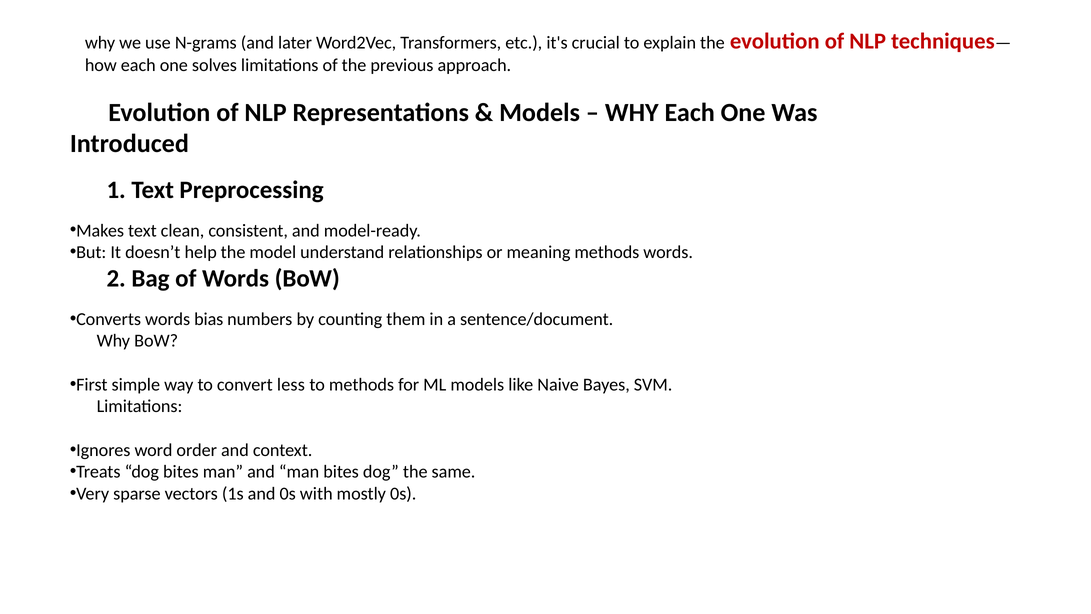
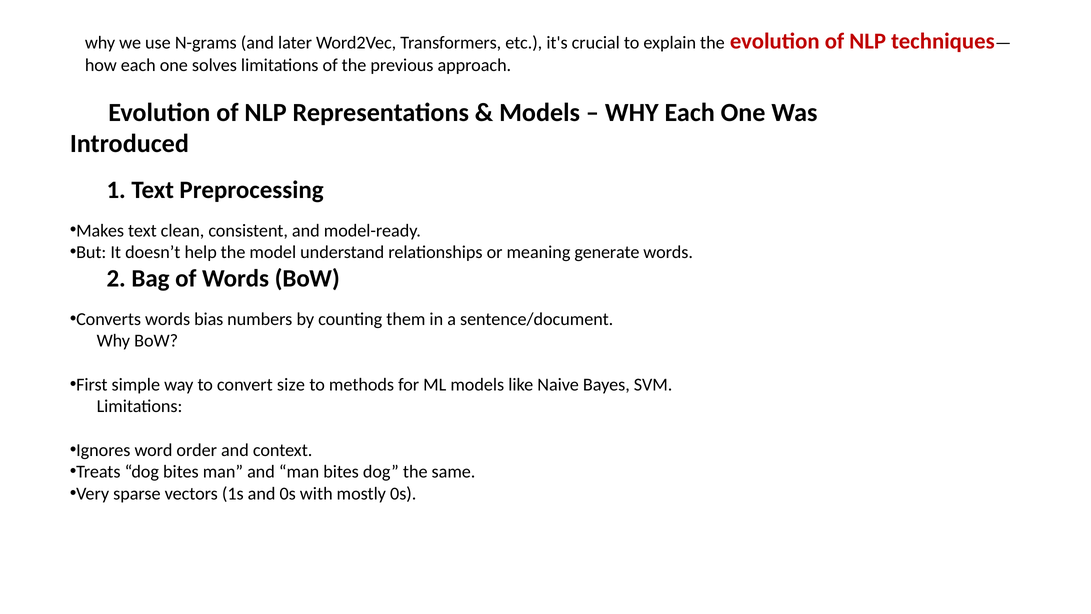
meaning methods: methods -> generate
less: less -> size
